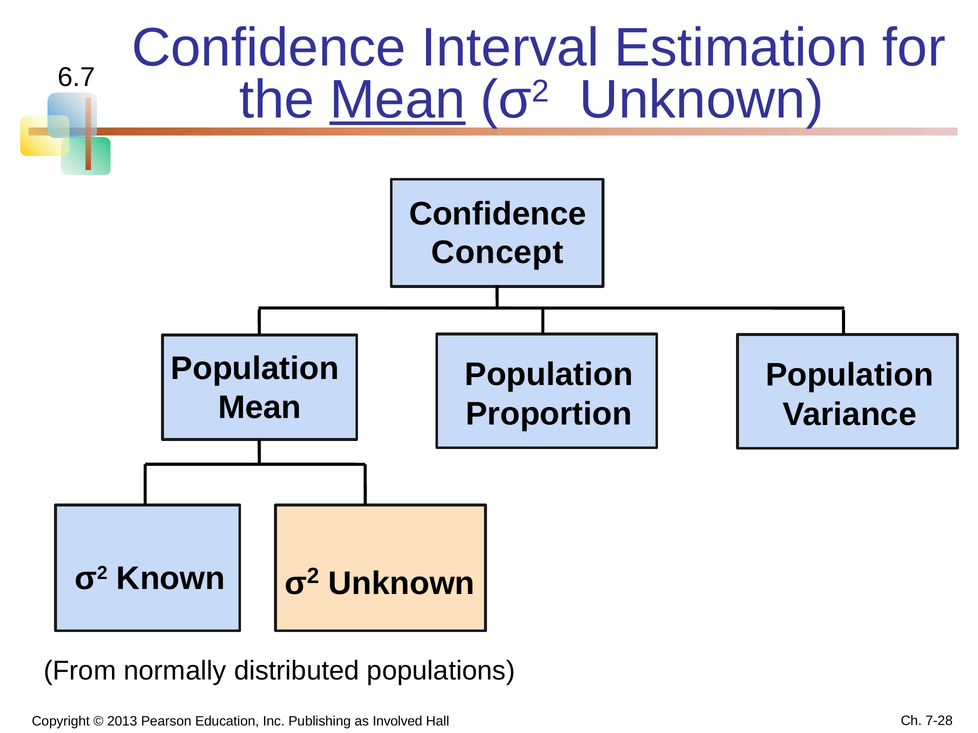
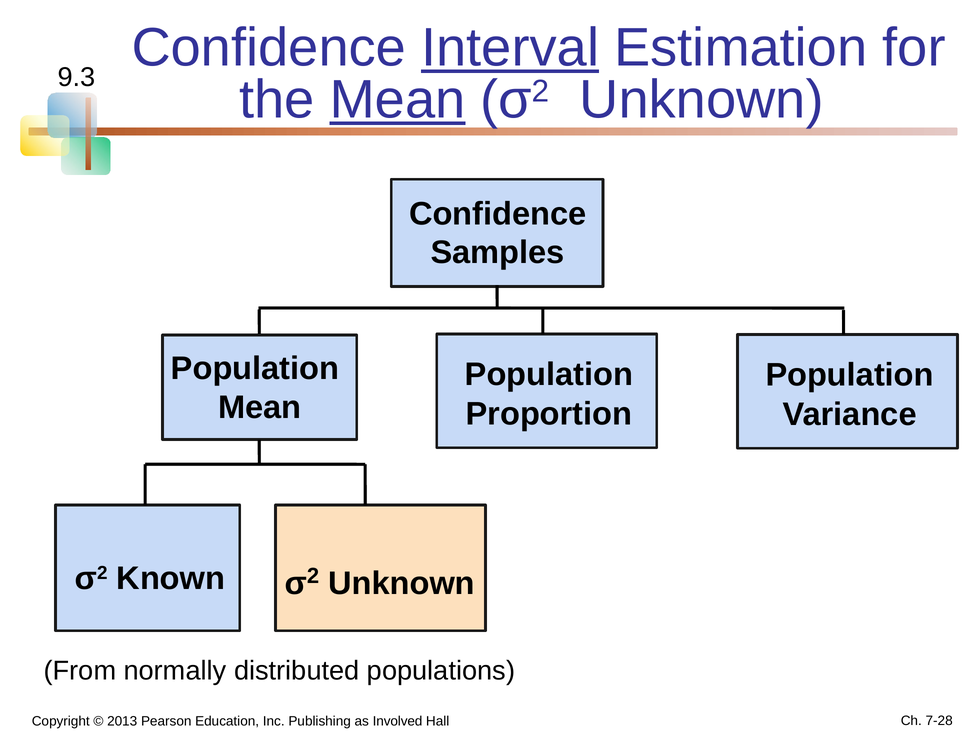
Interval underline: none -> present
6.7: 6.7 -> 9.3
Concept: Concept -> Samples
